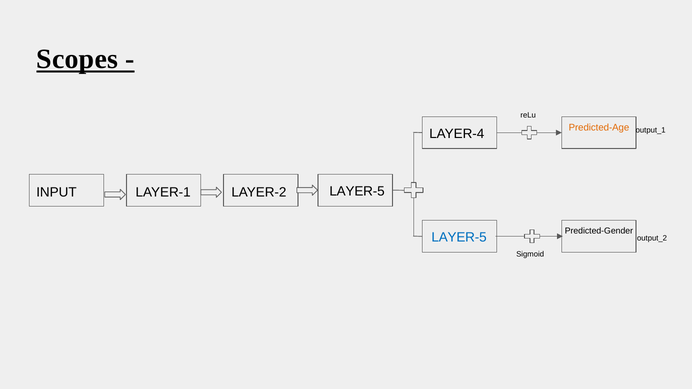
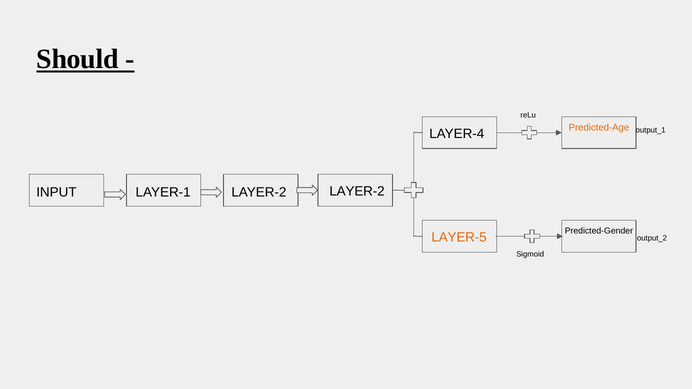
Scopes: Scopes -> Should
LAYER-2 LAYER-5: LAYER-5 -> LAYER-2
LAYER-5 at (459, 238) colour: blue -> orange
